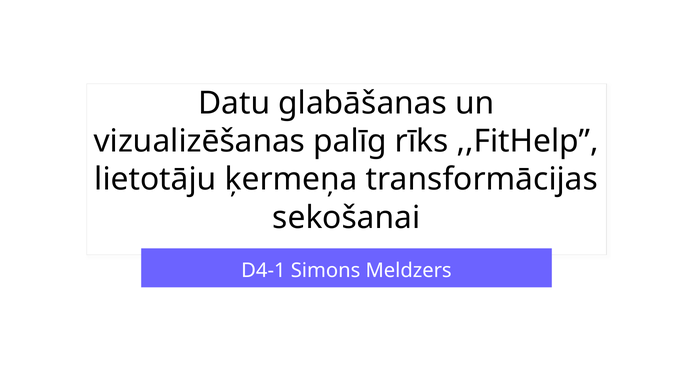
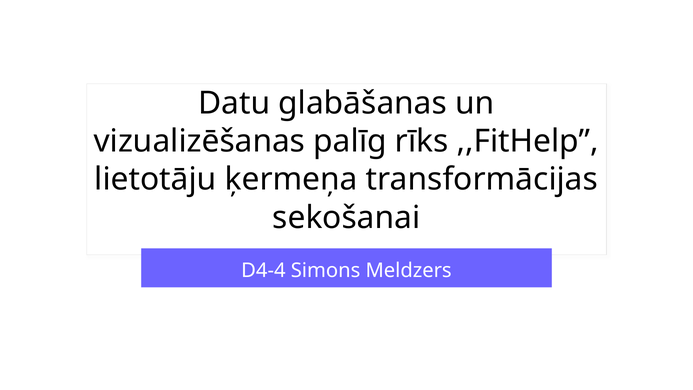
D4-1: D4-1 -> D4-4
